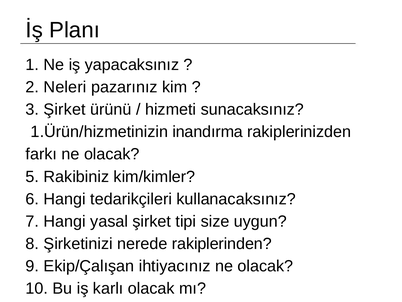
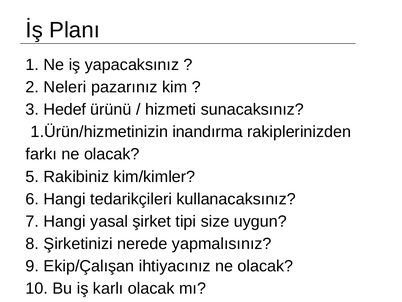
3 Şirket: Şirket -> Hedef
rakiplerinden: rakiplerinden -> yapmalısınız
